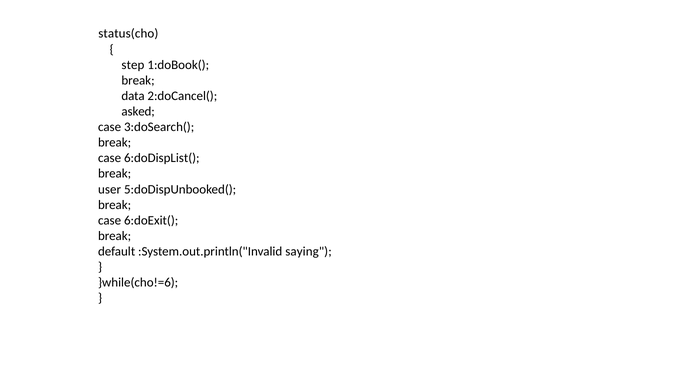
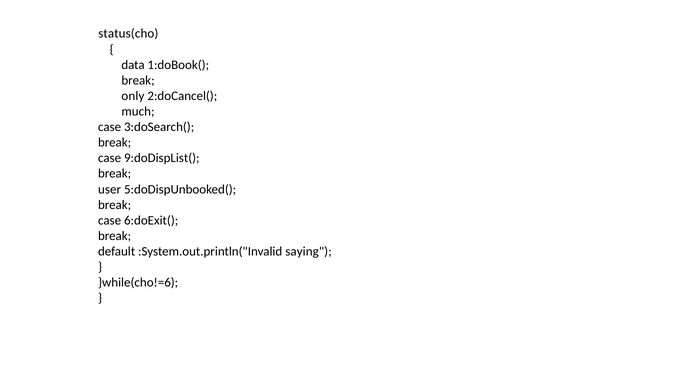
step: step -> data
data: data -> only
asked: asked -> much
6:doDispList(: 6:doDispList( -> 9:doDispList(
